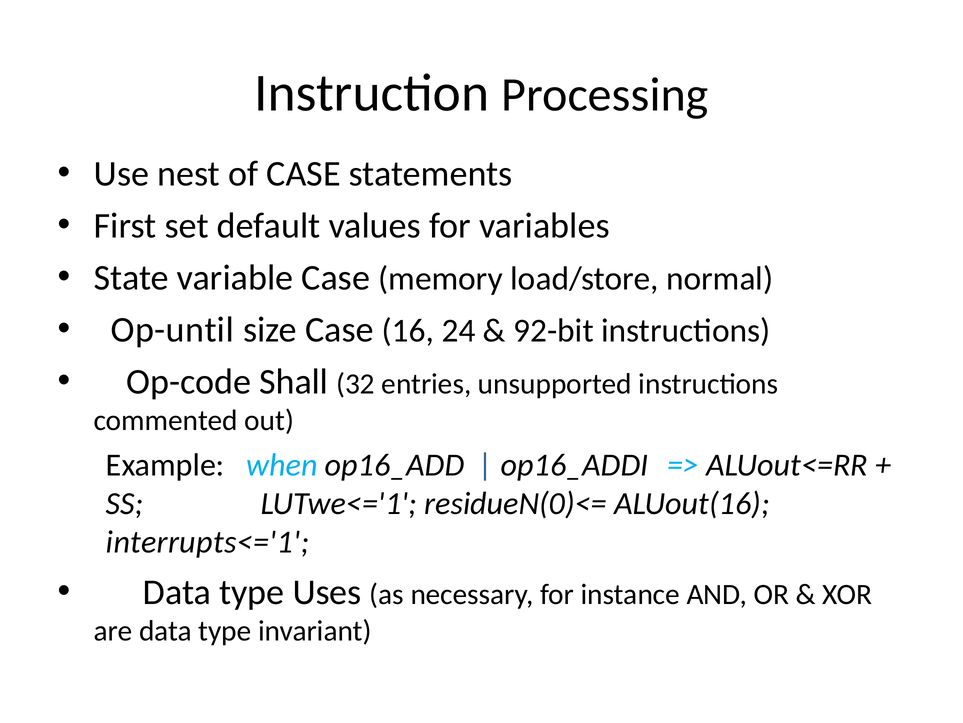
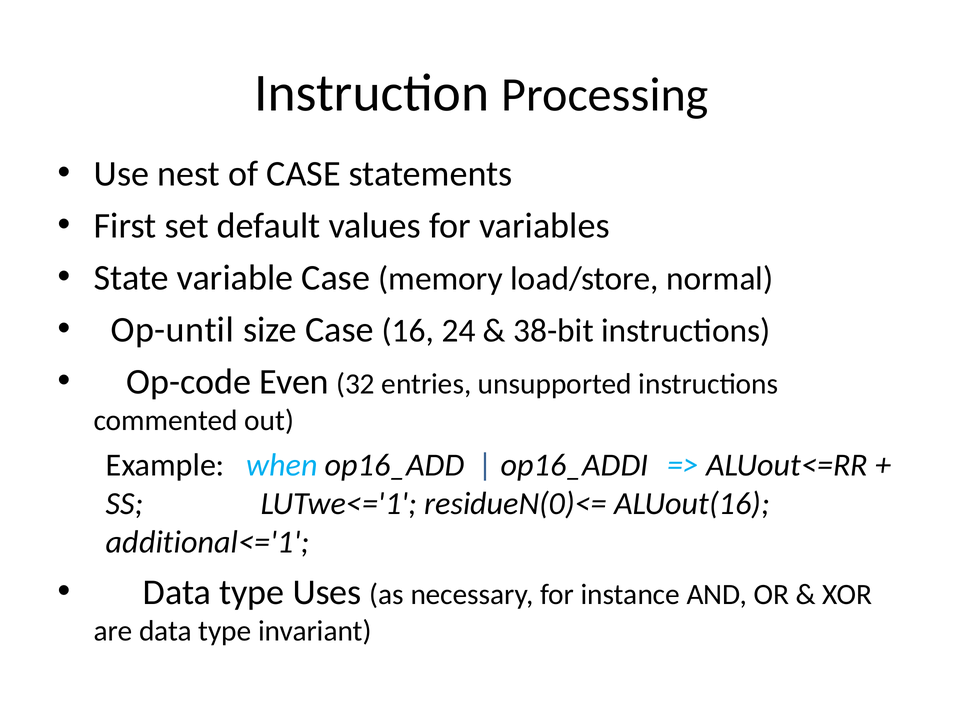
92-bit: 92-bit -> 38-bit
Shall: Shall -> Even
interrupts<='1: interrupts<='1 -> additional<='1
